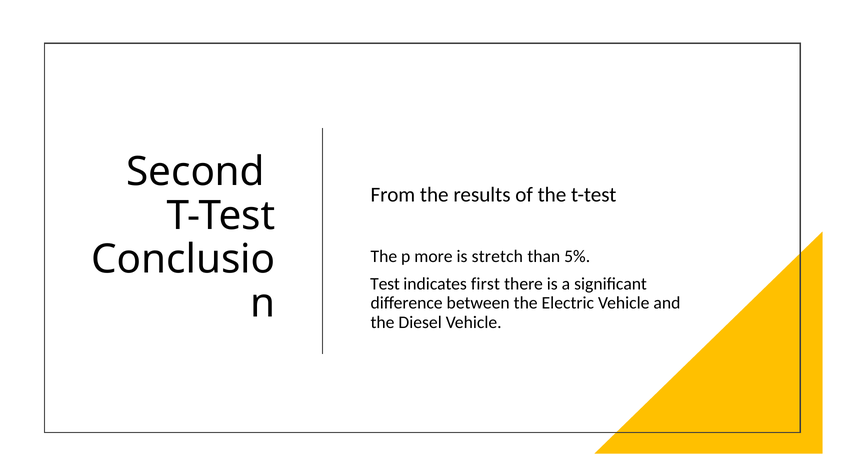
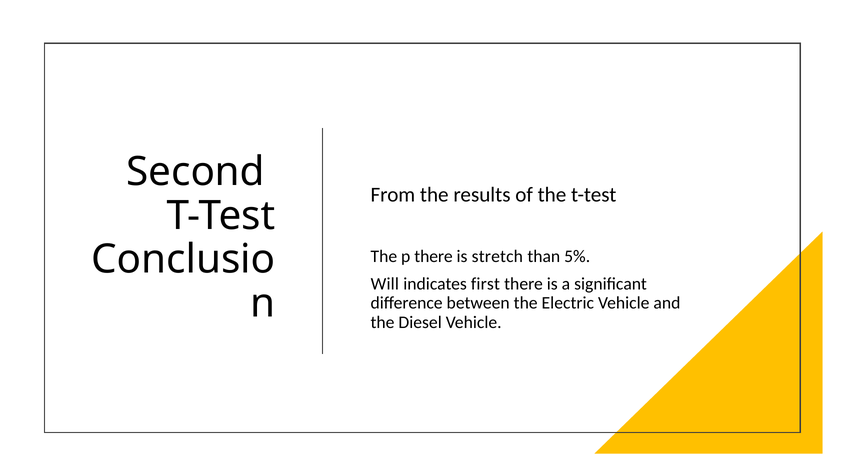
p more: more -> there
Test: Test -> Will
